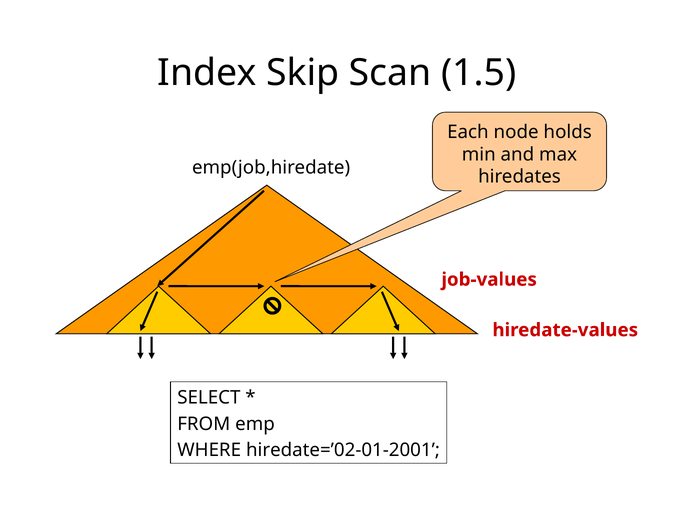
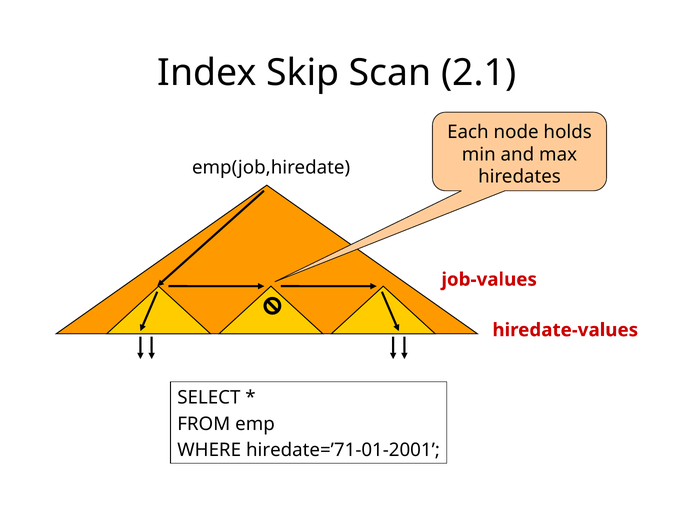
1.5: 1.5 -> 2.1
hiredate=’02-01-2001: hiredate=’02-01-2001 -> hiredate=’71-01-2001
